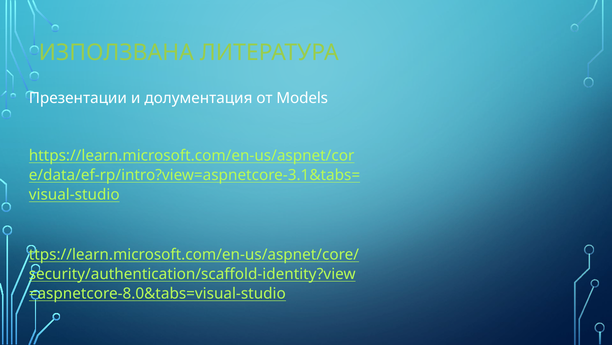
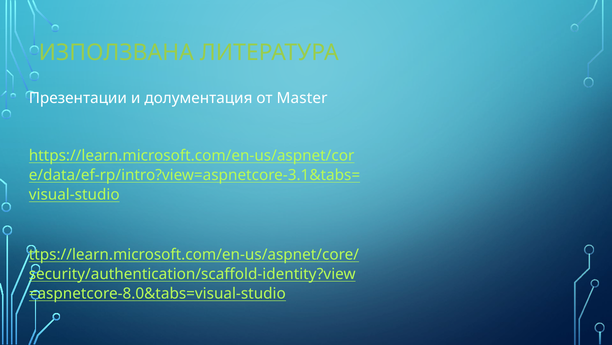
Models: Models -> Master
